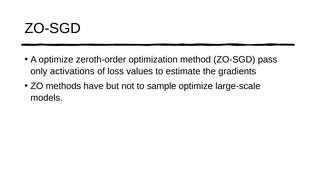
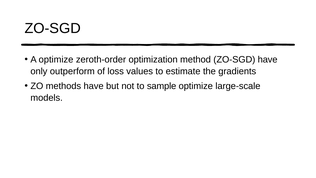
ZO-SGD pass: pass -> have
activations: activations -> outperform
